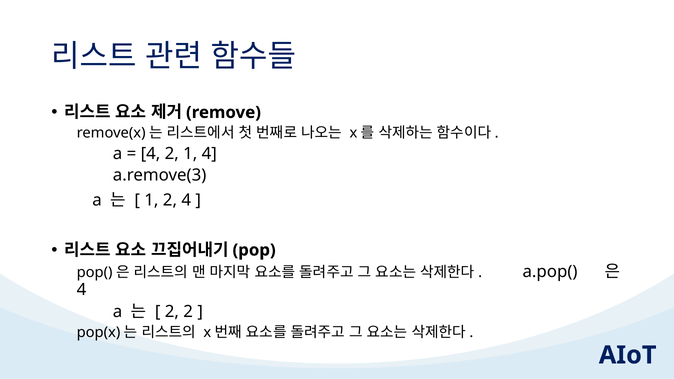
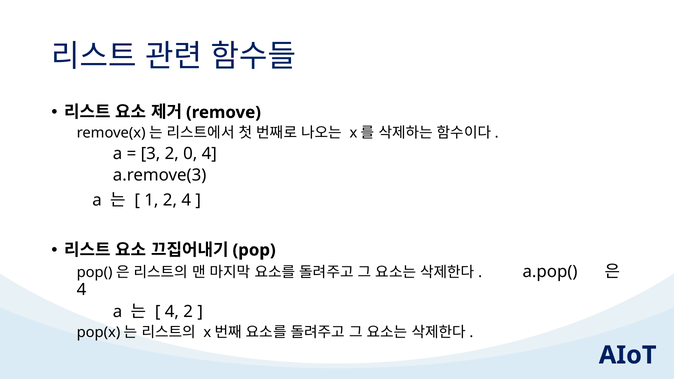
4 at (150, 154): 4 -> 3
2 1: 1 -> 0
2 at (172, 312): 2 -> 4
